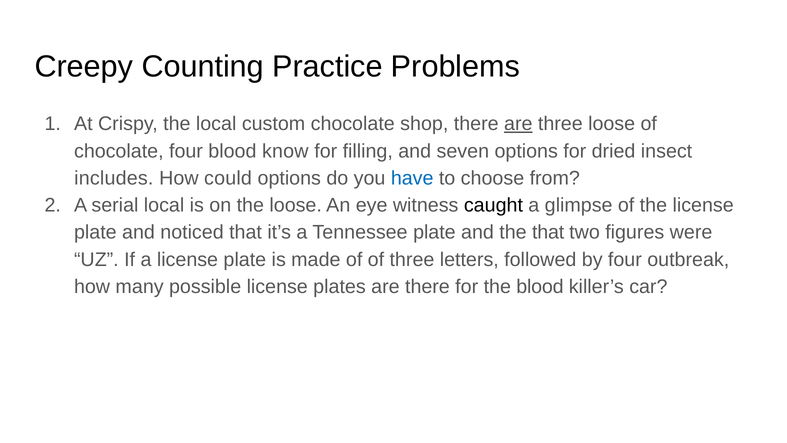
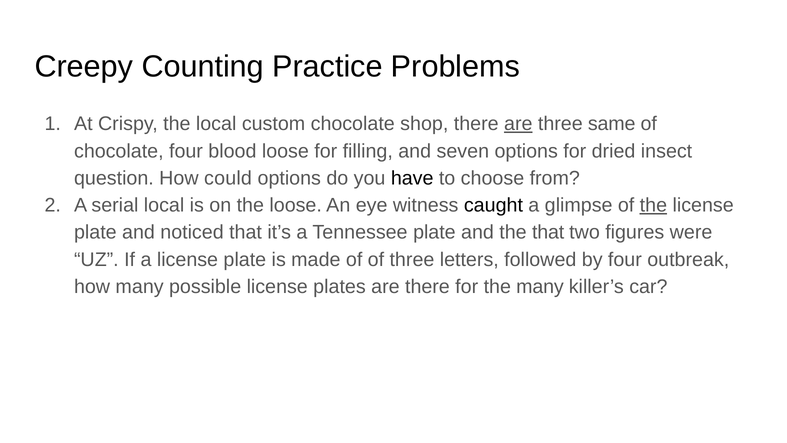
three loose: loose -> same
blood know: know -> loose
includes: includes -> question
have colour: blue -> black
the at (653, 205) underline: none -> present
the blood: blood -> many
